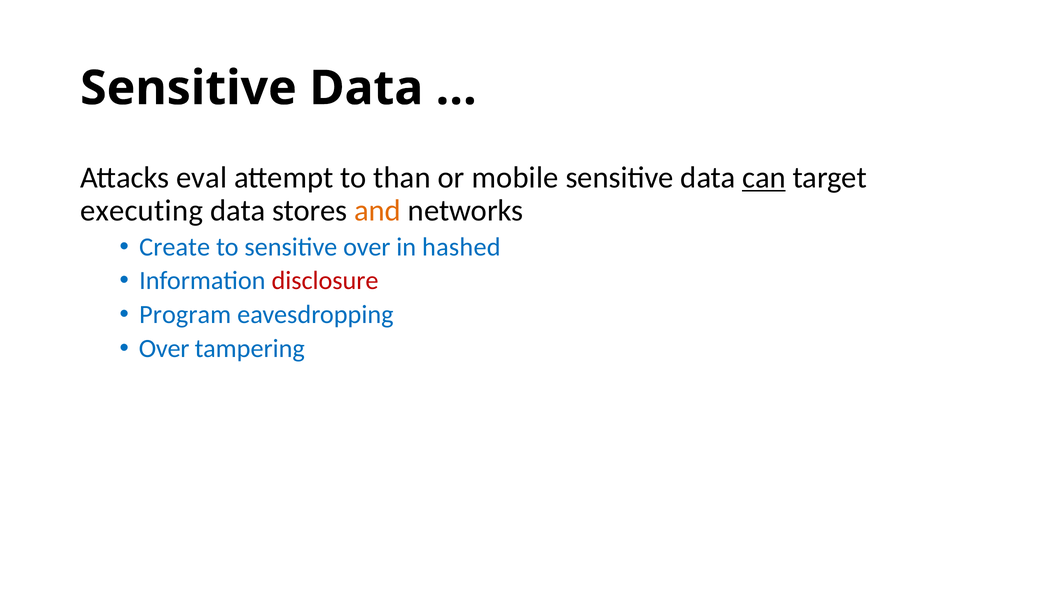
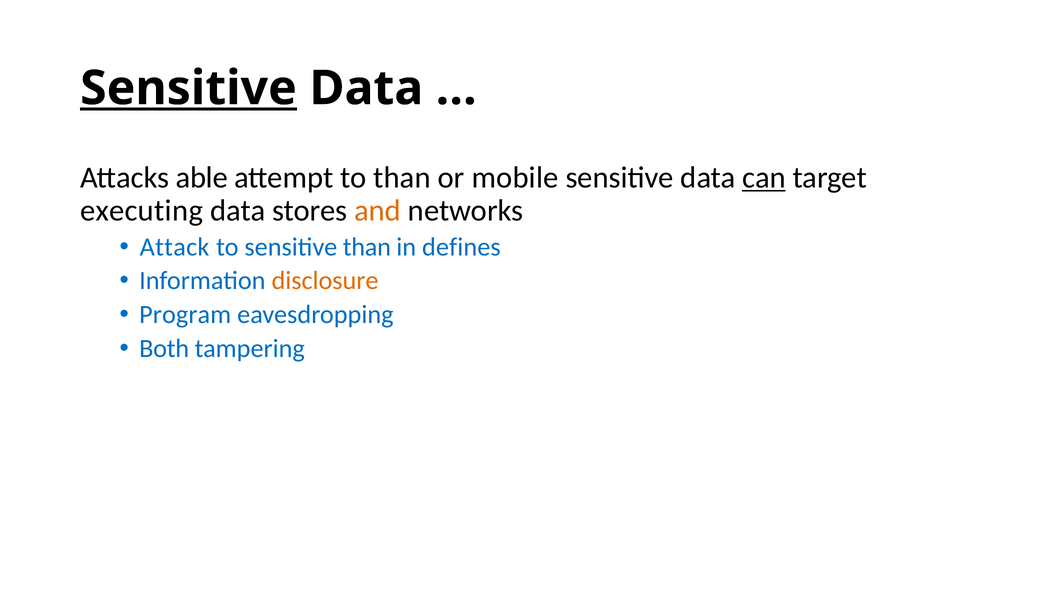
Sensitive at (188, 88) underline: none -> present
eval: eval -> able
Create: Create -> Attack
sensitive over: over -> than
hashed: hashed -> defines
disclosure colour: red -> orange
Over at (164, 349): Over -> Both
